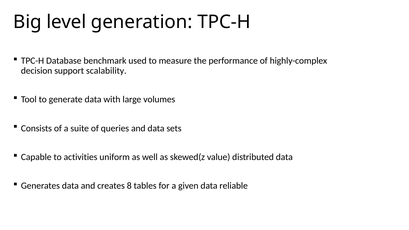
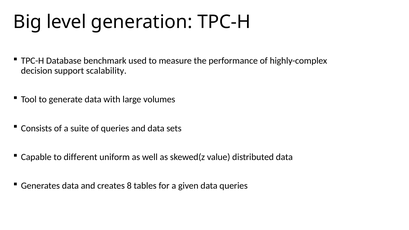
activities: activities -> different
data reliable: reliable -> queries
